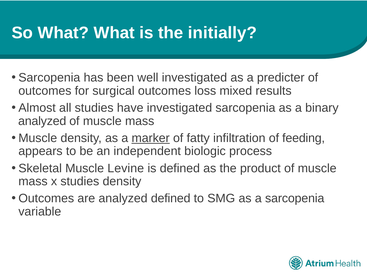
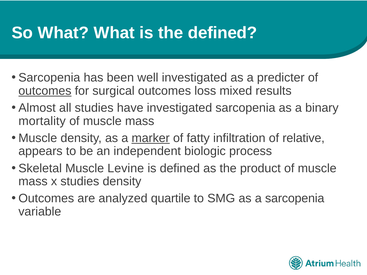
the initially: initially -> defined
outcomes at (45, 91) underline: none -> present
analyzed at (42, 121): analyzed -> mortality
feeding: feeding -> relative
analyzed defined: defined -> quartile
